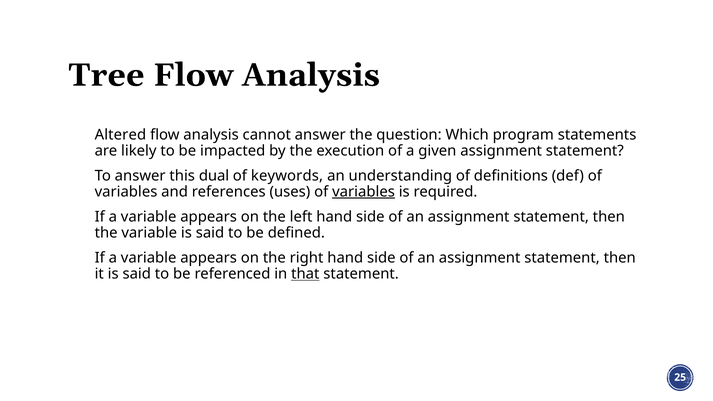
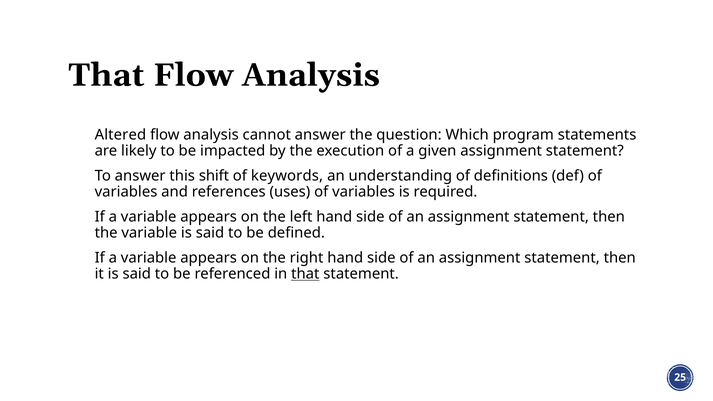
Tree at (106, 75): Tree -> That
dual: dual -> shift
variables at (364, 192) underline: present -> none
